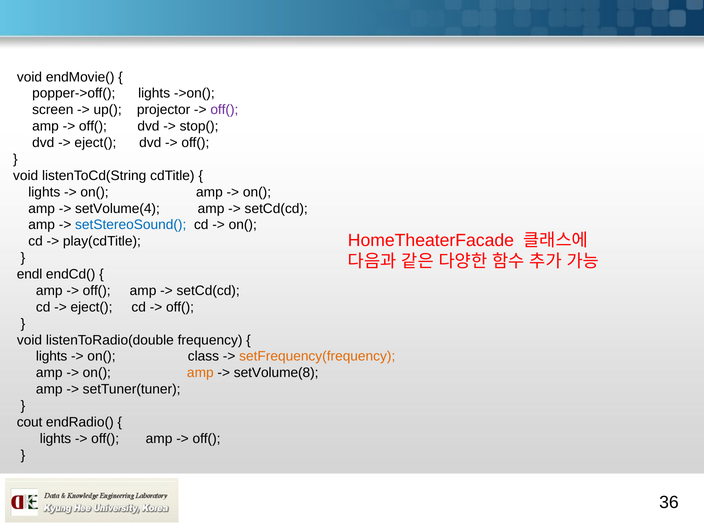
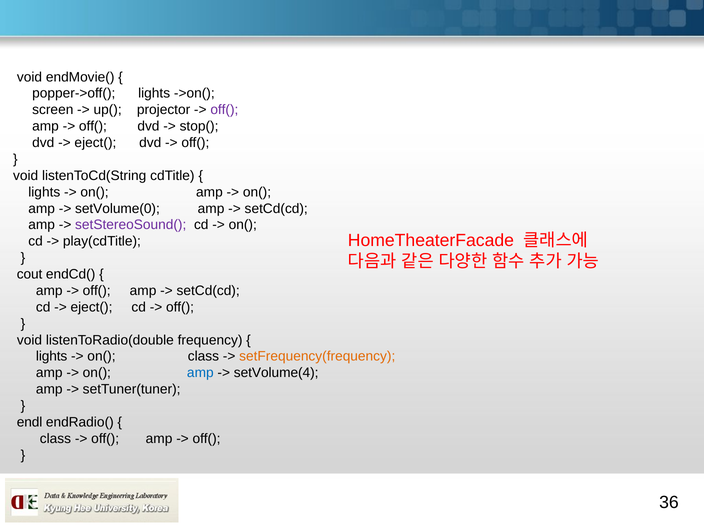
setVolume(4: setVolume(4 -> setVolume(0
setStereoSound( colour: blue -> purple
endl: endl -> cout
amp at (200, 373) colour: orange -> blue
setVolume(8: setVolume(8 -> setVolume(4
cout: cout -> endl
lights at (56, 439): lights -> class
